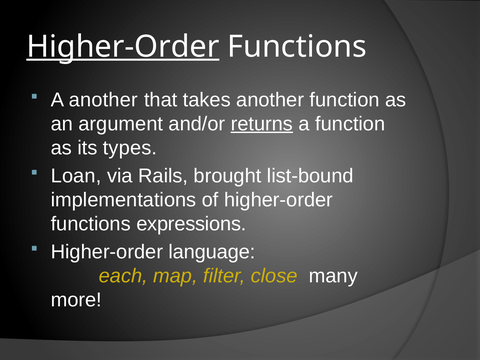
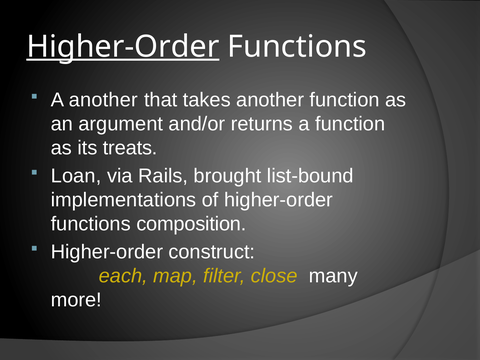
returns underline: present -> none
types: types -> treats
expressions: expressions -> composition
language: language -> construct
